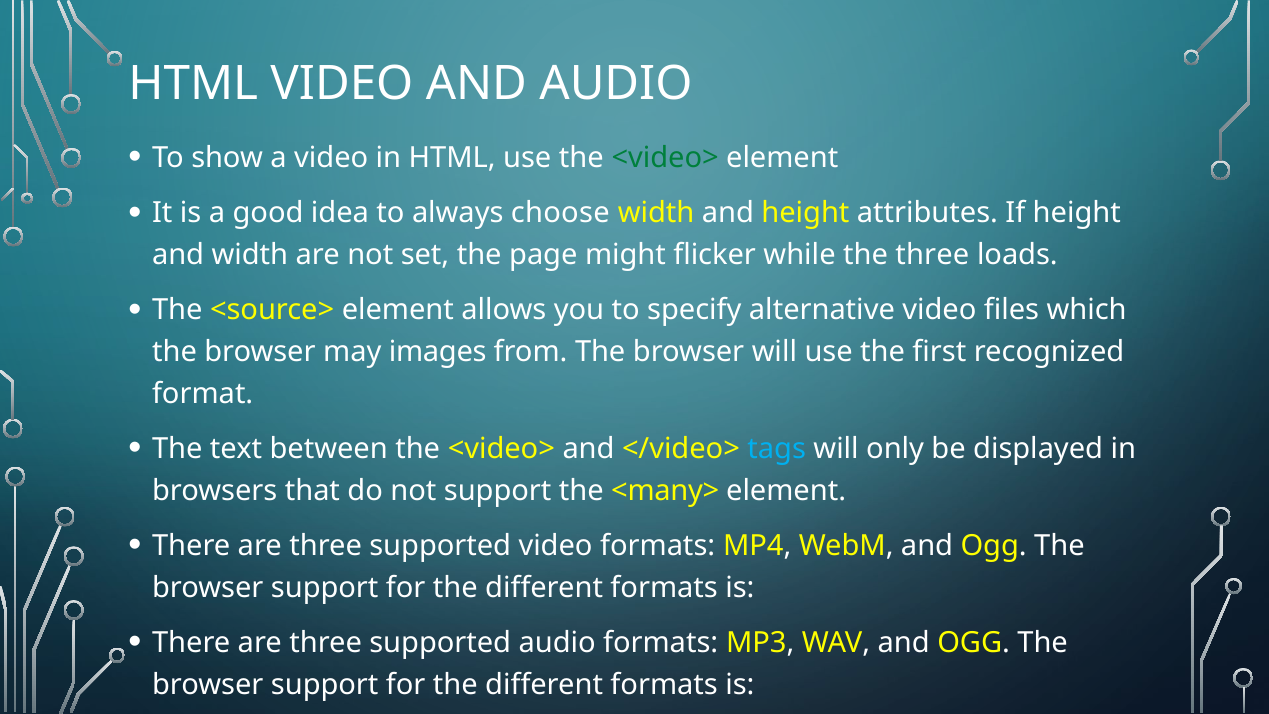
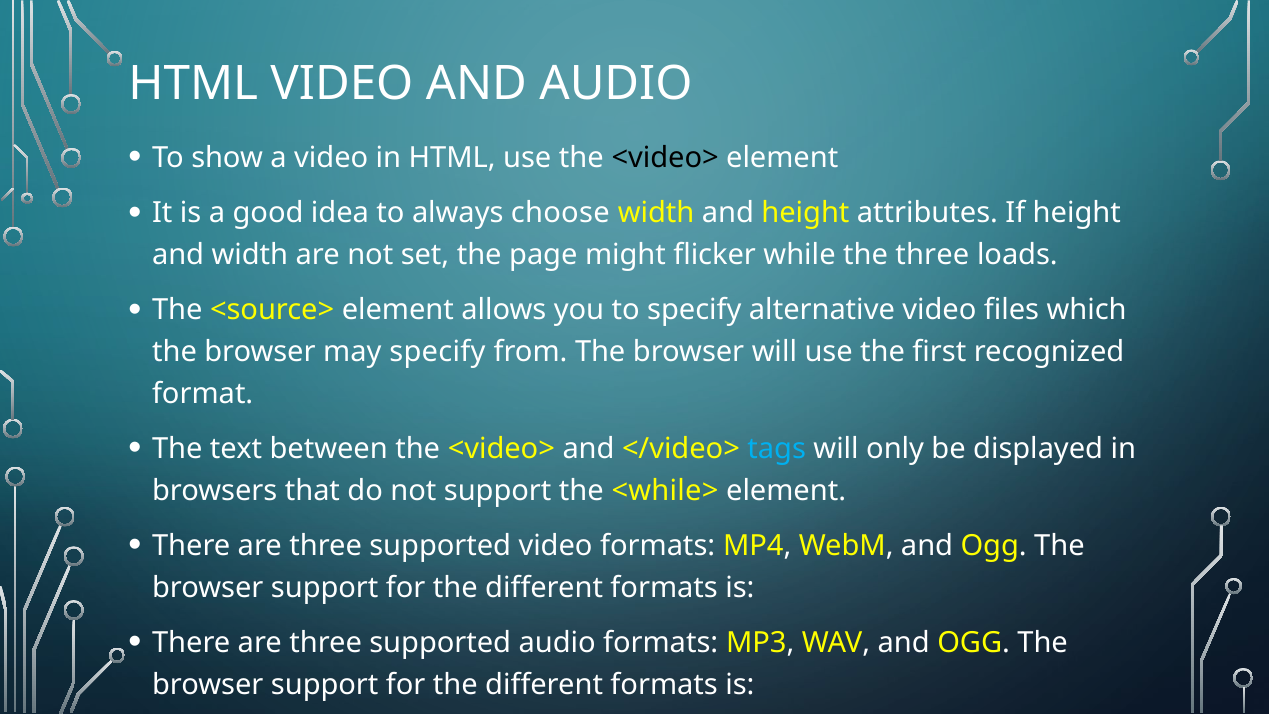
<video> at (665, 158) colour: green -> black
may images: images -> specify
<many>: <many> -> <while>
